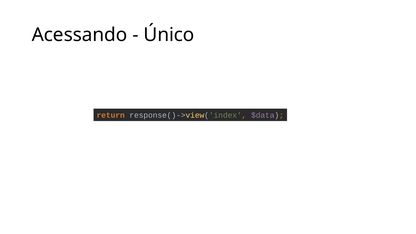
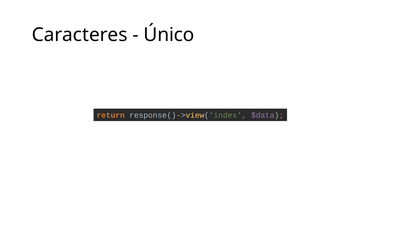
Acessando: Acessando -> Caracteres
